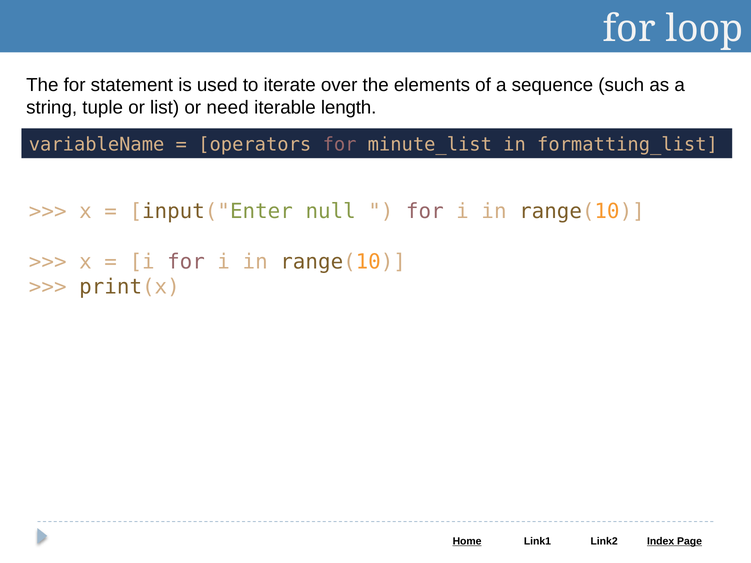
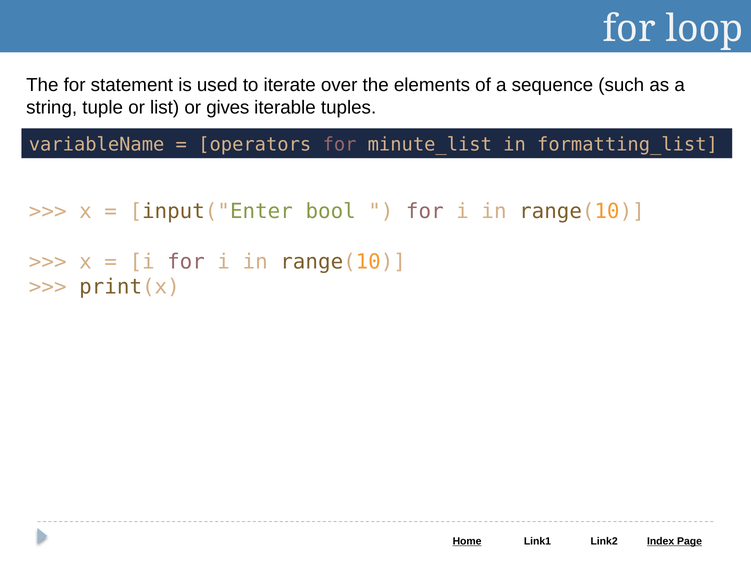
need: need -> gives
length: length -> tuples
null: null -> bool
